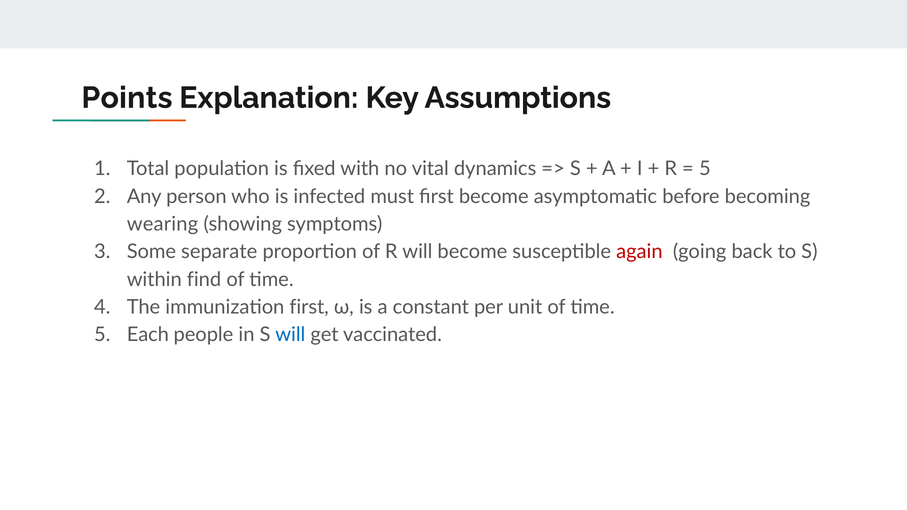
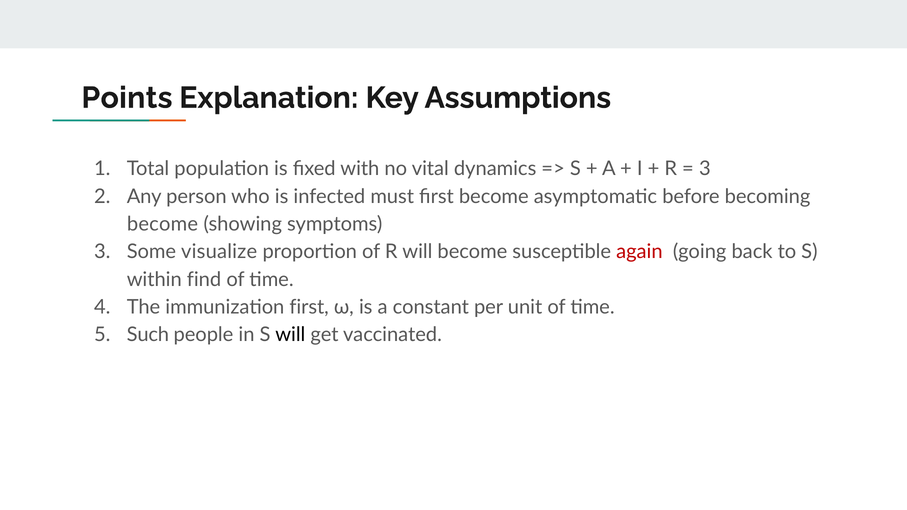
5 at (705, 169): 5 -> 3
wearing at (162, 224): wearing -> become
separate: separate -> visualize
Each: Each -> Such
will at (290, 335) colour: blue -> black
